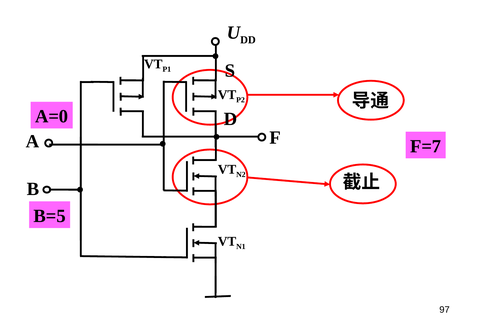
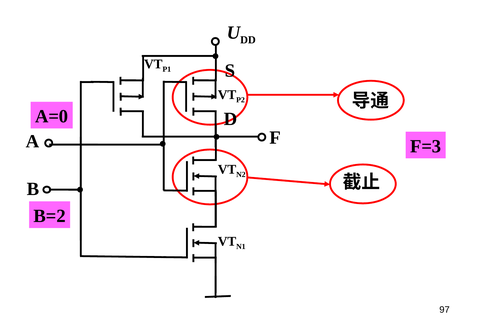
F=7: F=7 -> F=3
B=5: B=5 -> B=2
